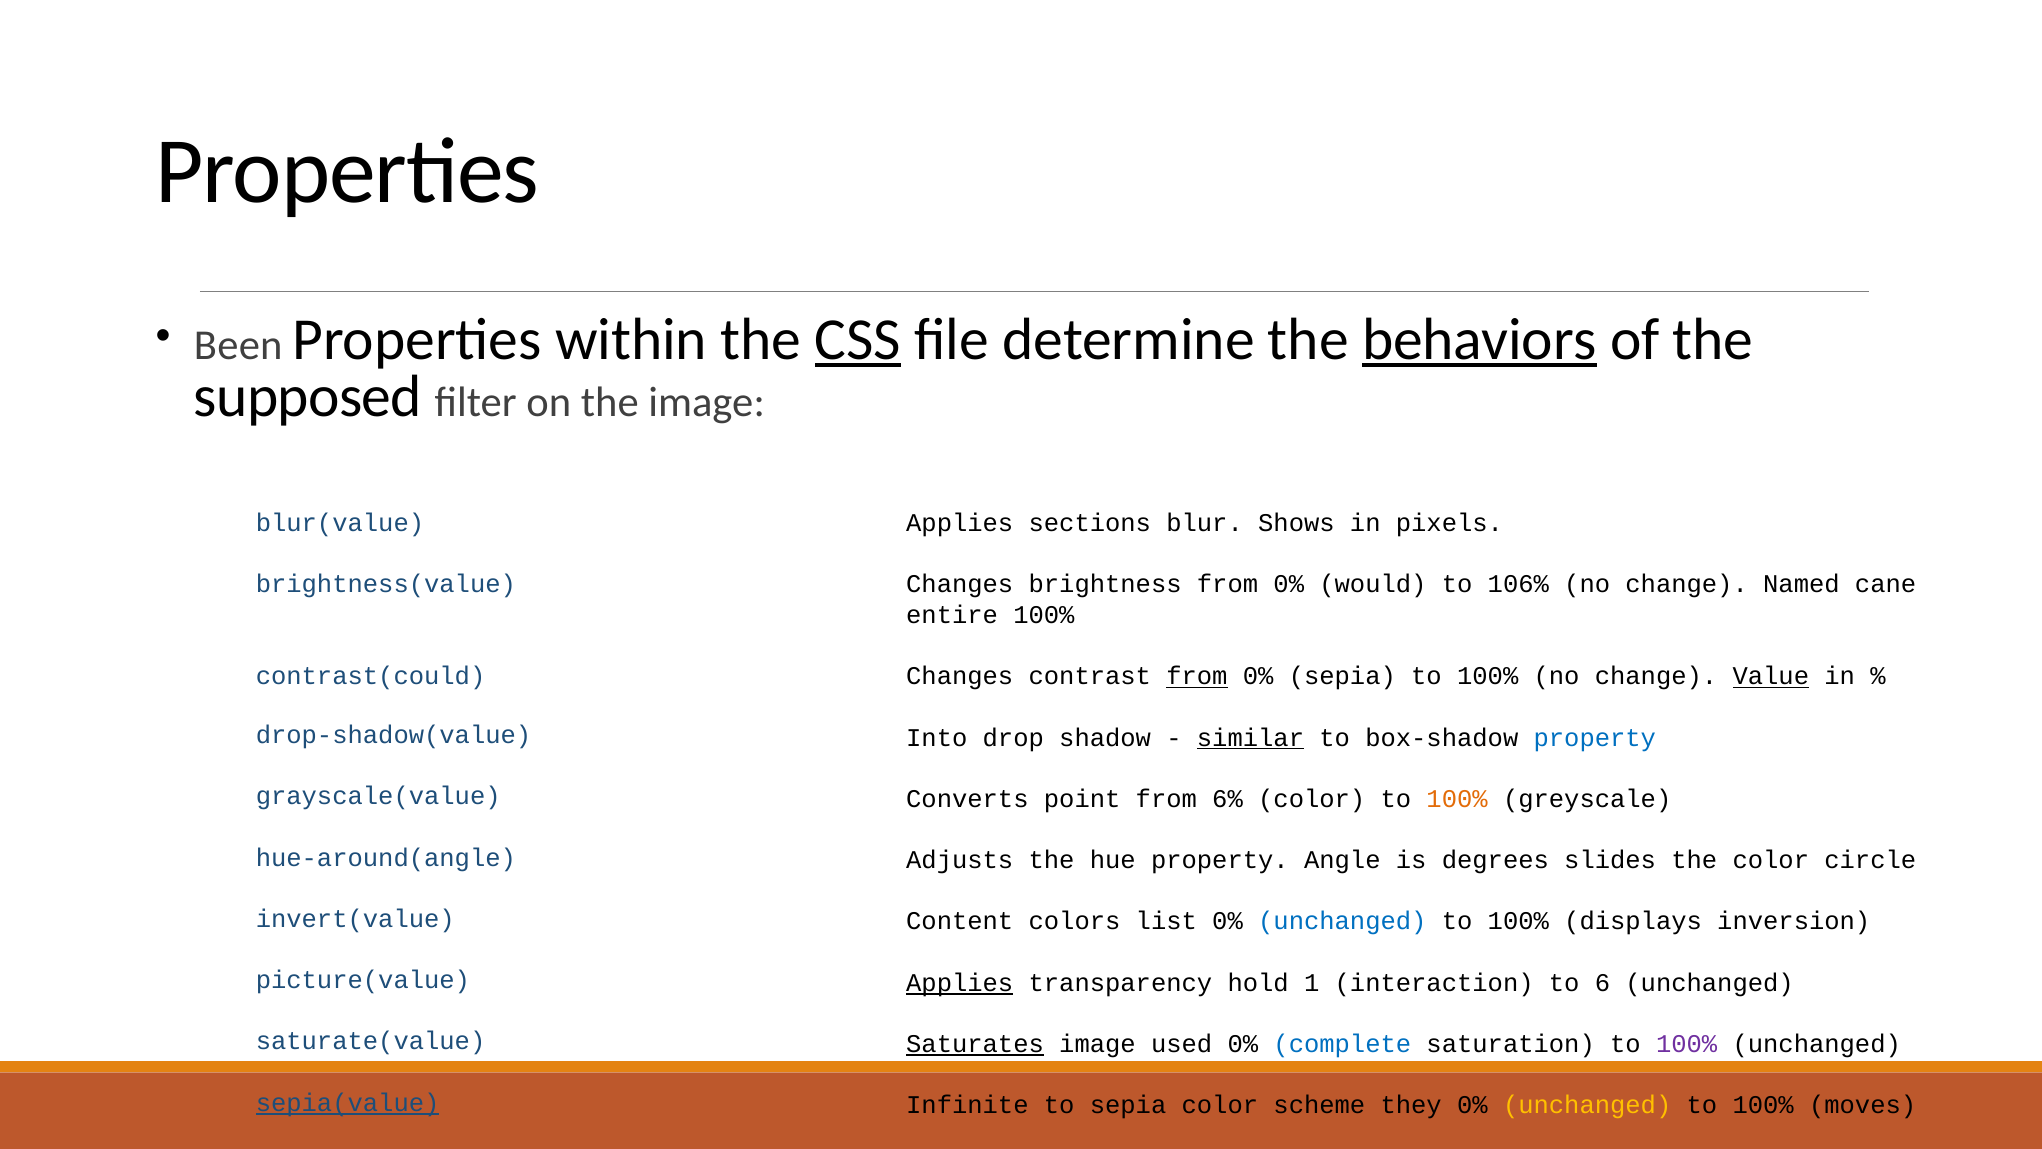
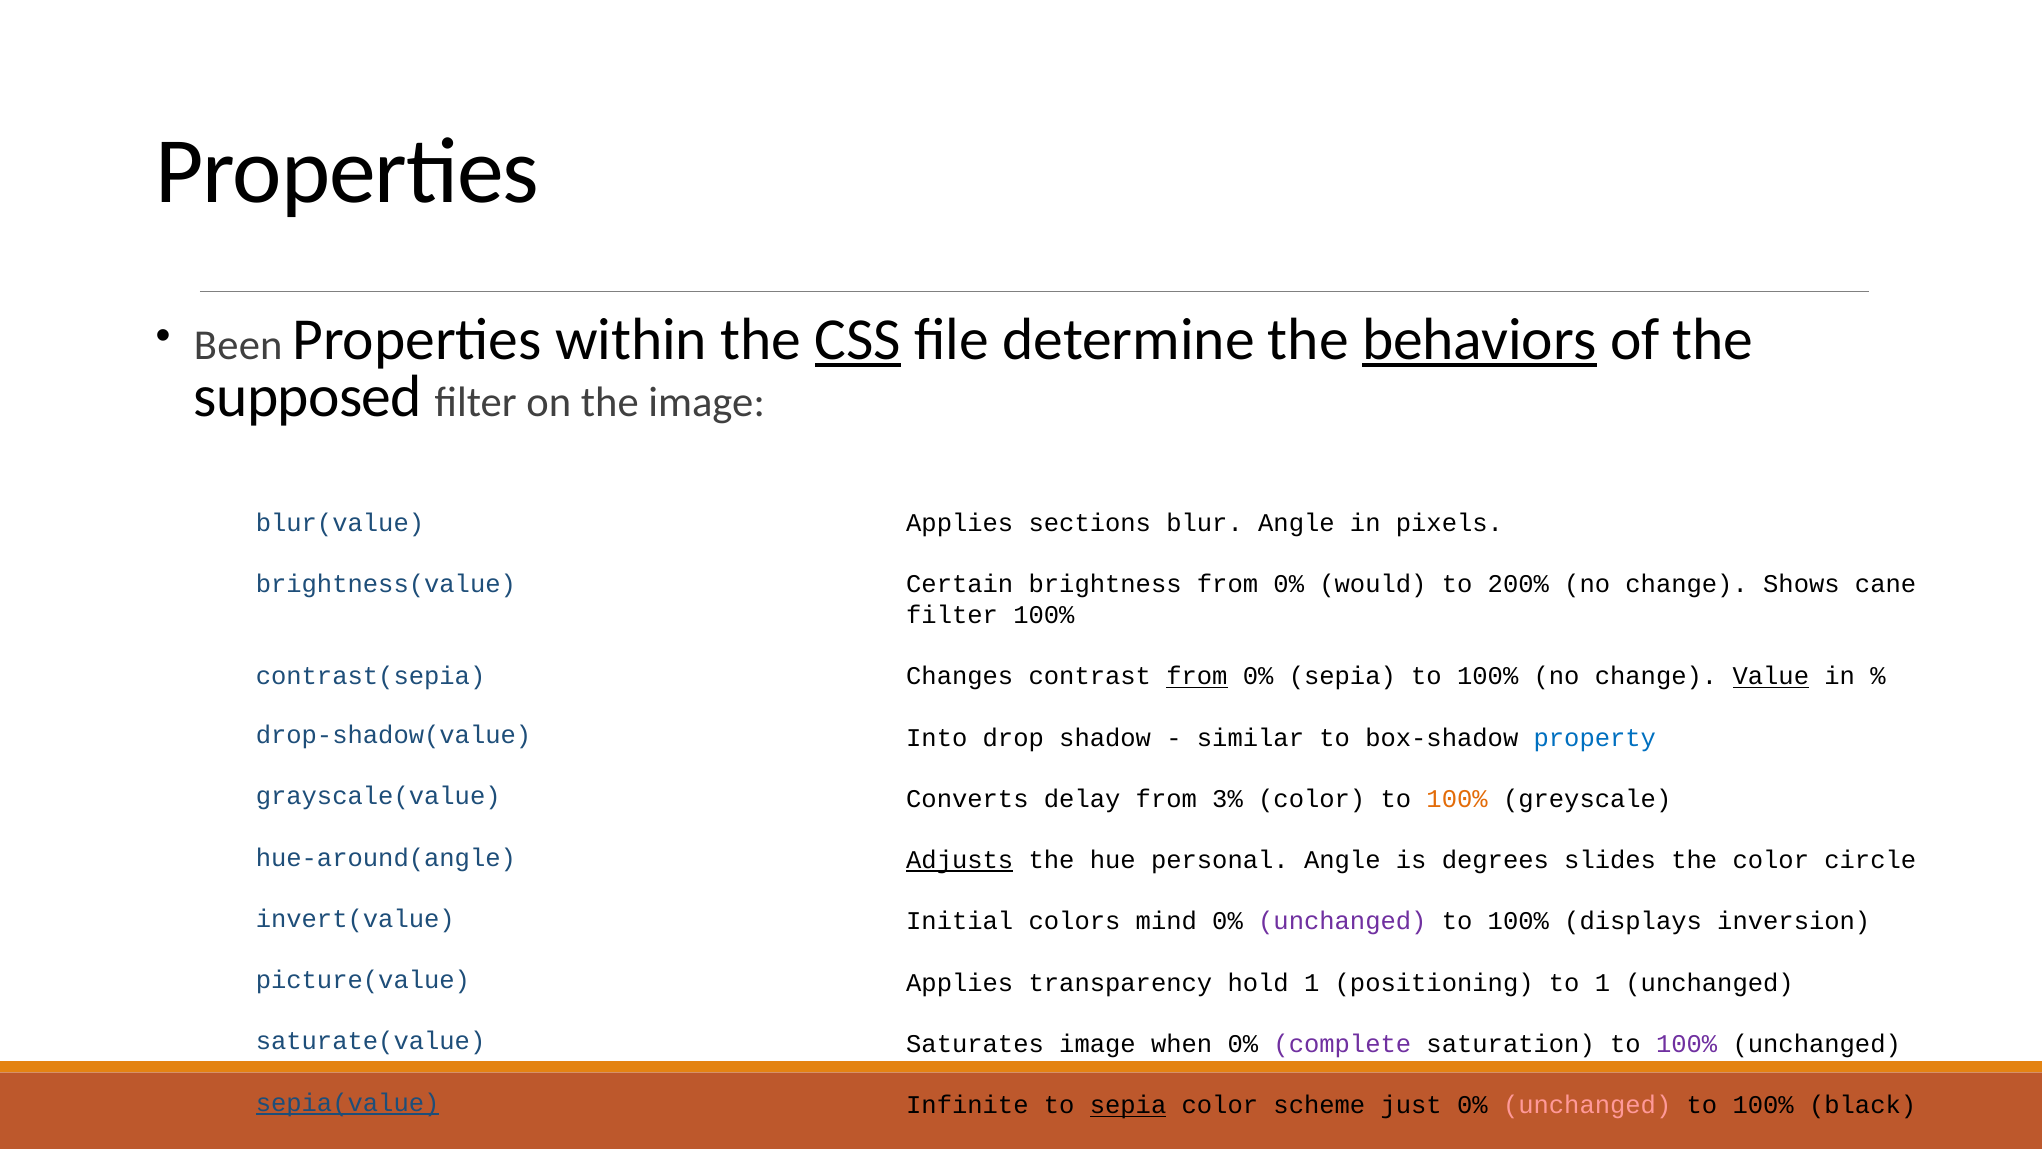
blur Shows: Shows -> Angle
Changes at (960, 584): Changes -> Certain
106%: 106% -> 200%
Named: Named -> Shows
entire at (952, 615): entire -> filter
contrast(could: contrast(could -> contrast(sepia
similar underline: present -> none
point: point -> delay
6%: 6% -> 3%
Adjusts underline: none -> present
hue property: property -> personal
Content: Content -> Initial
list: list -> mind
unchanged at (1342, 921) colour: blue -> purple
Applies at (960, 982) underline: present -> none
interaction: interaction -> positioning
to 6: 6 -> 1
Saturates underline: present -> none
used: used -> when
complete colour: blue -> purple
sepia at (1128, 1105) underline: none -> present
they: they -> just
unchanged at (1587, 1105) colour: yellow -> pink
moves: moves -> black
